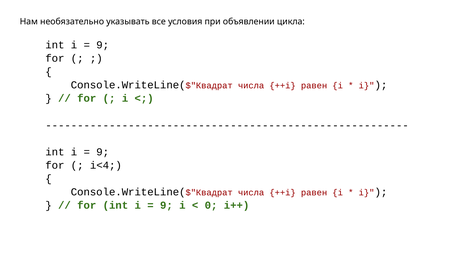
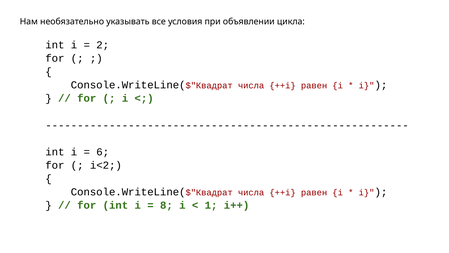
9 at (103, 45): 9 -> 2
9 at (103, 152): 9 -> 6
i<4: i<4 -> i<2
9 at (166, 205): 9 -> 8
0: 0 -> 1
